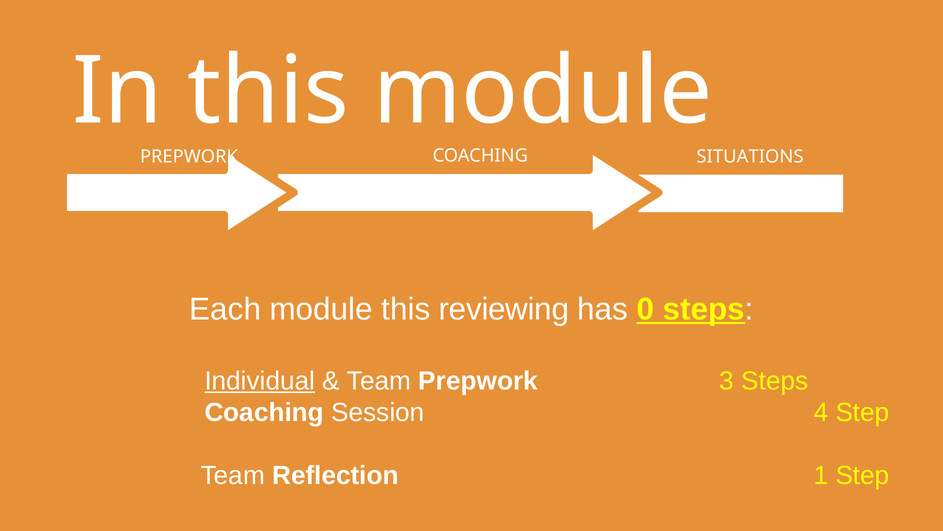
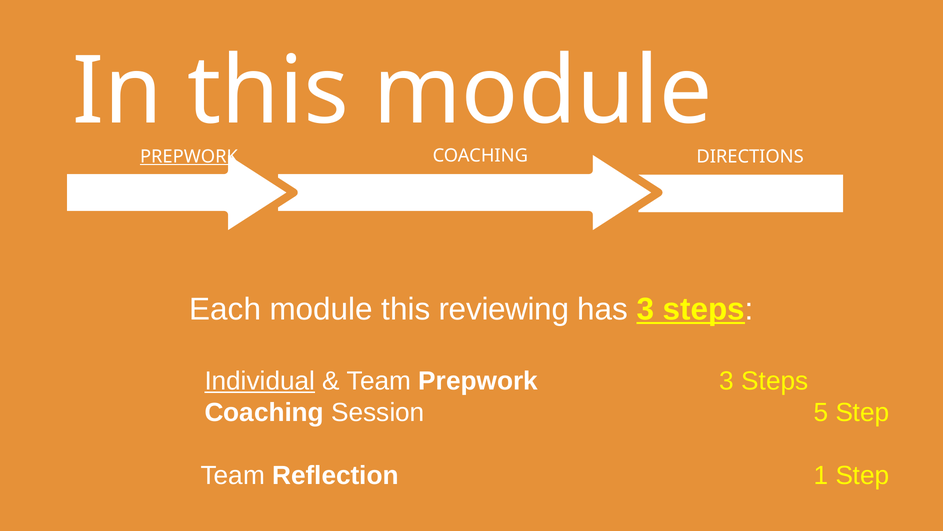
PREPWORK at (189, 156) underline: none -> present
SITUATIONS: SITUATIONS -> DIRECTIONS
has 0: 0 -> 3
4: 4 -> 5
